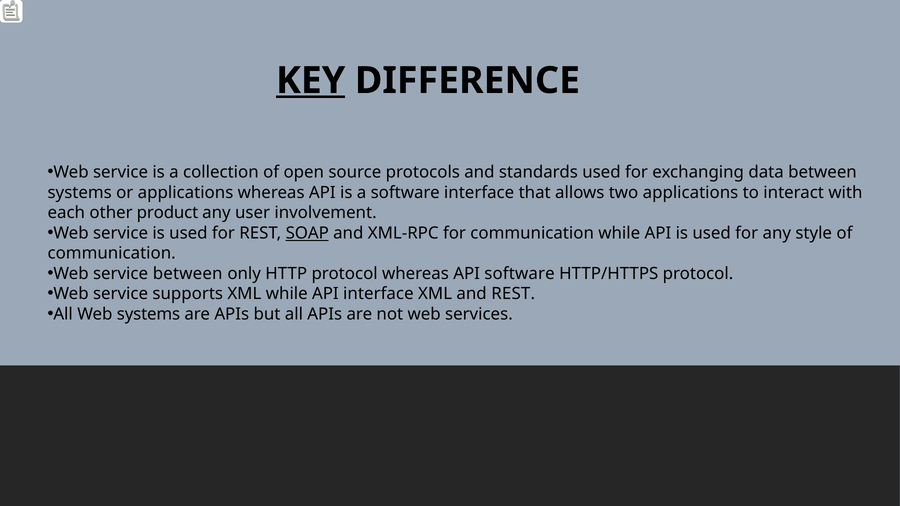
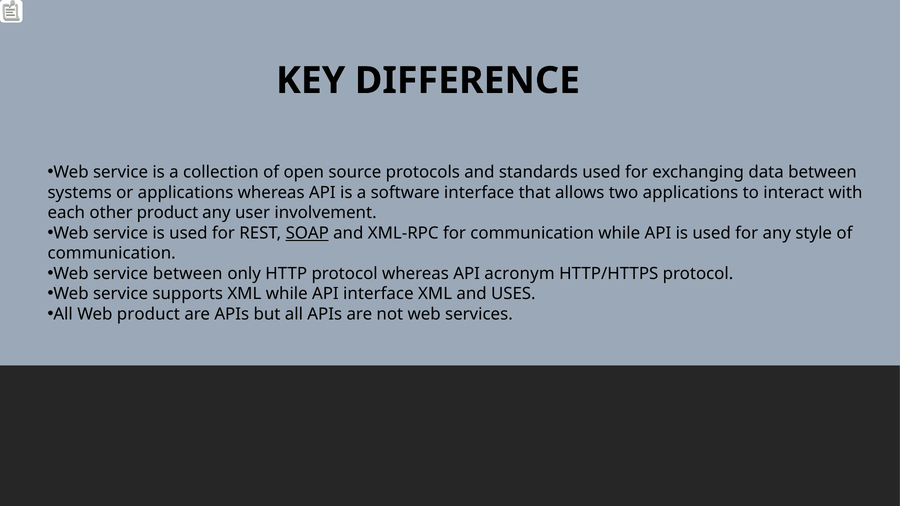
KEY underline: present -> none
API software: software -> acronym
and REST: REST -> USES
Web systems: systems -> product
